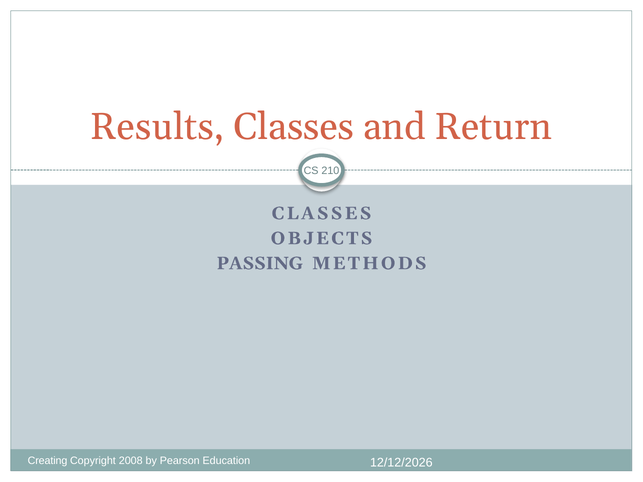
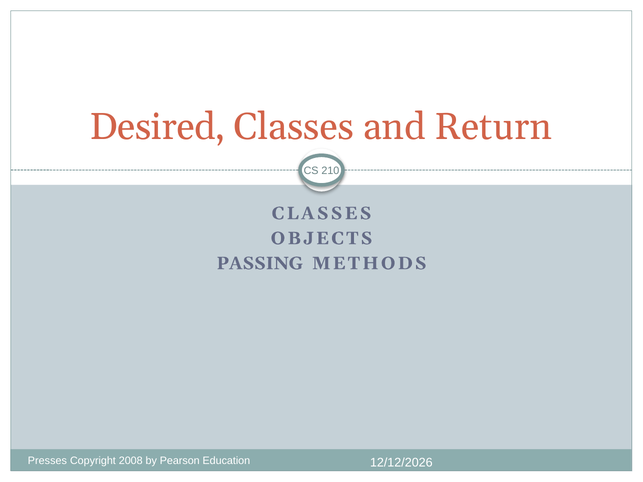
Results: Results -> Desired
Creating: Creating -> Presses
